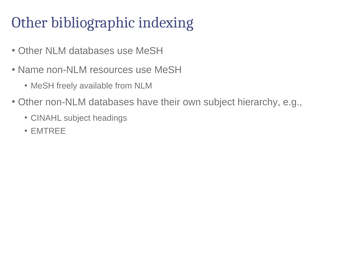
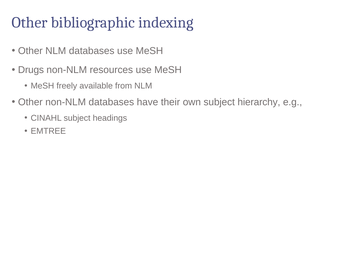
Name: Name -> Drugs
